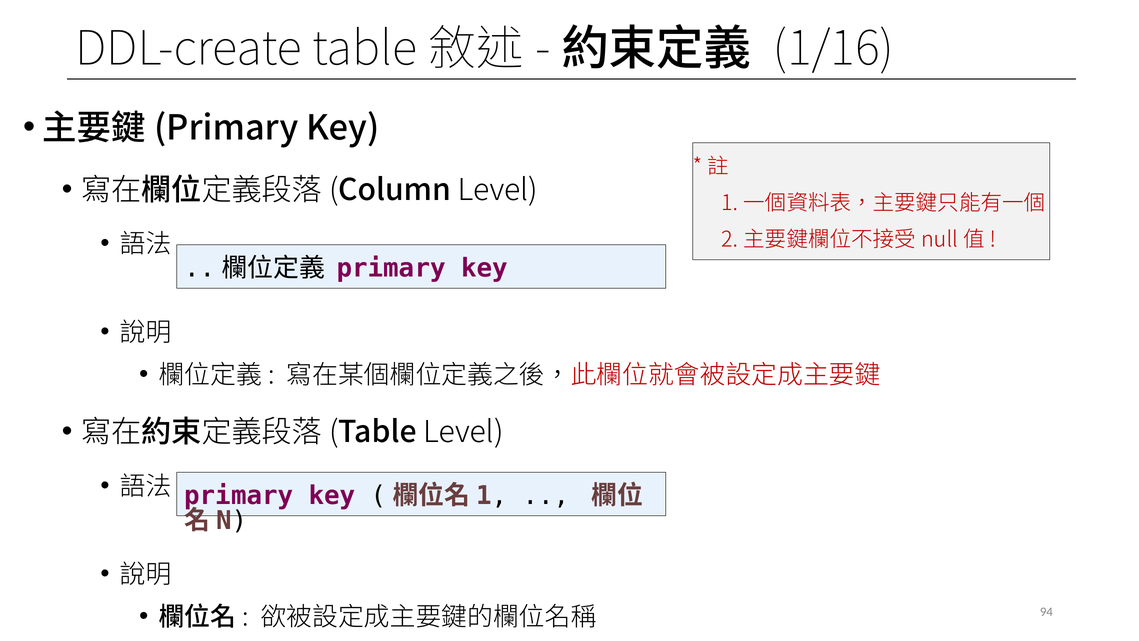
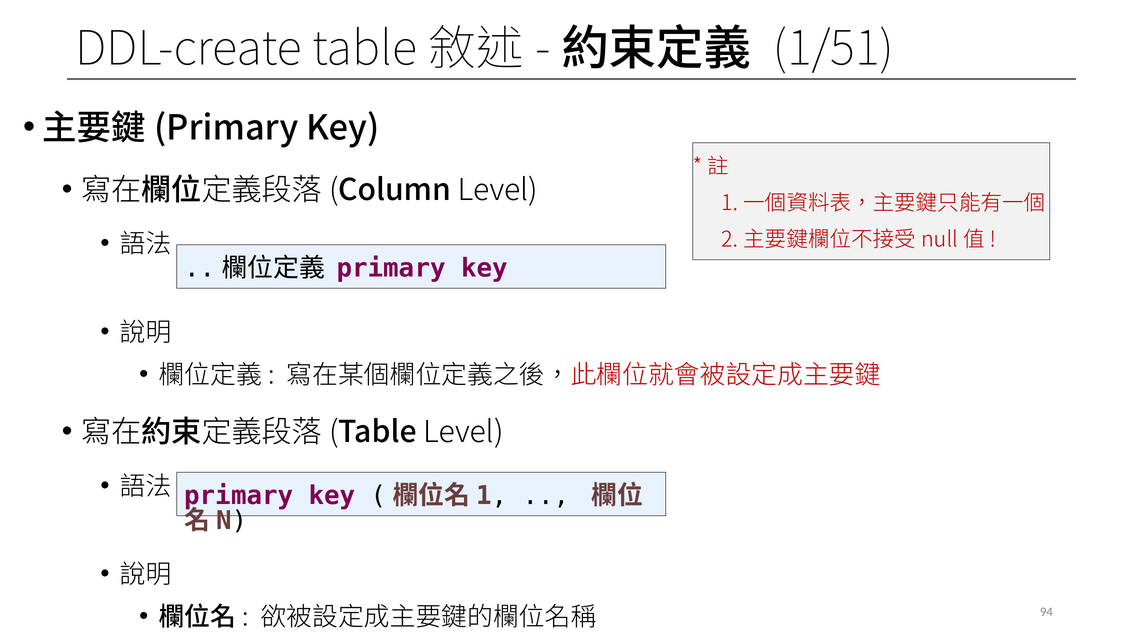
1/16: 1/16 -> 1/51
